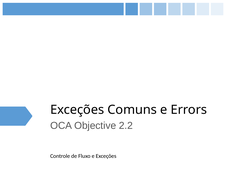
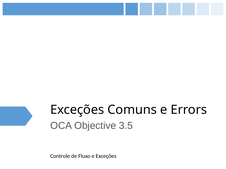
2.2: 2.2 -> 3.5
